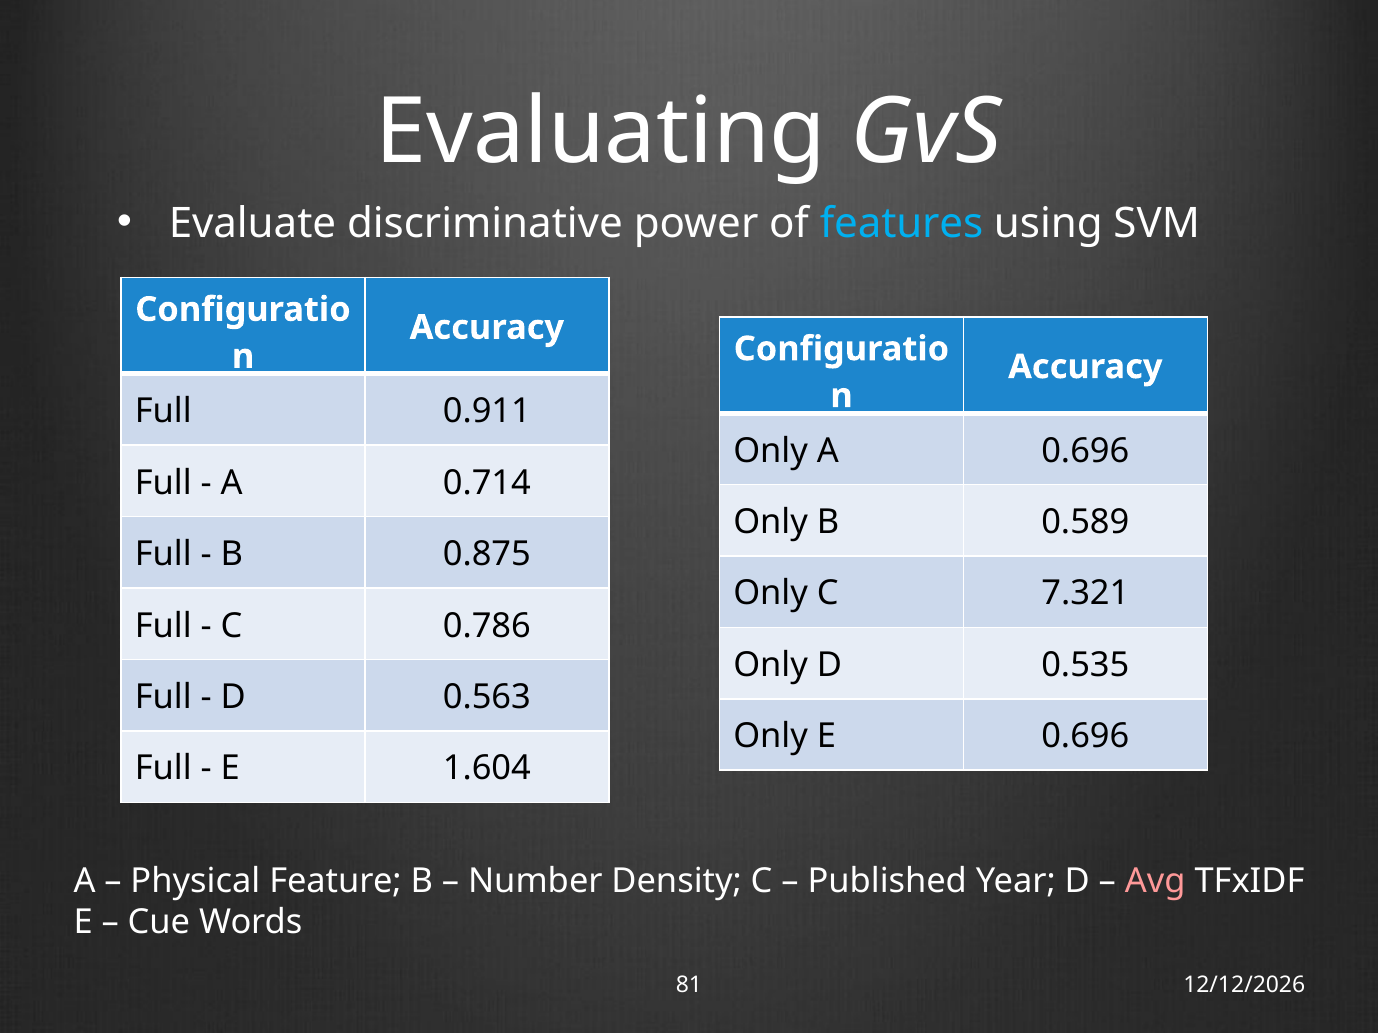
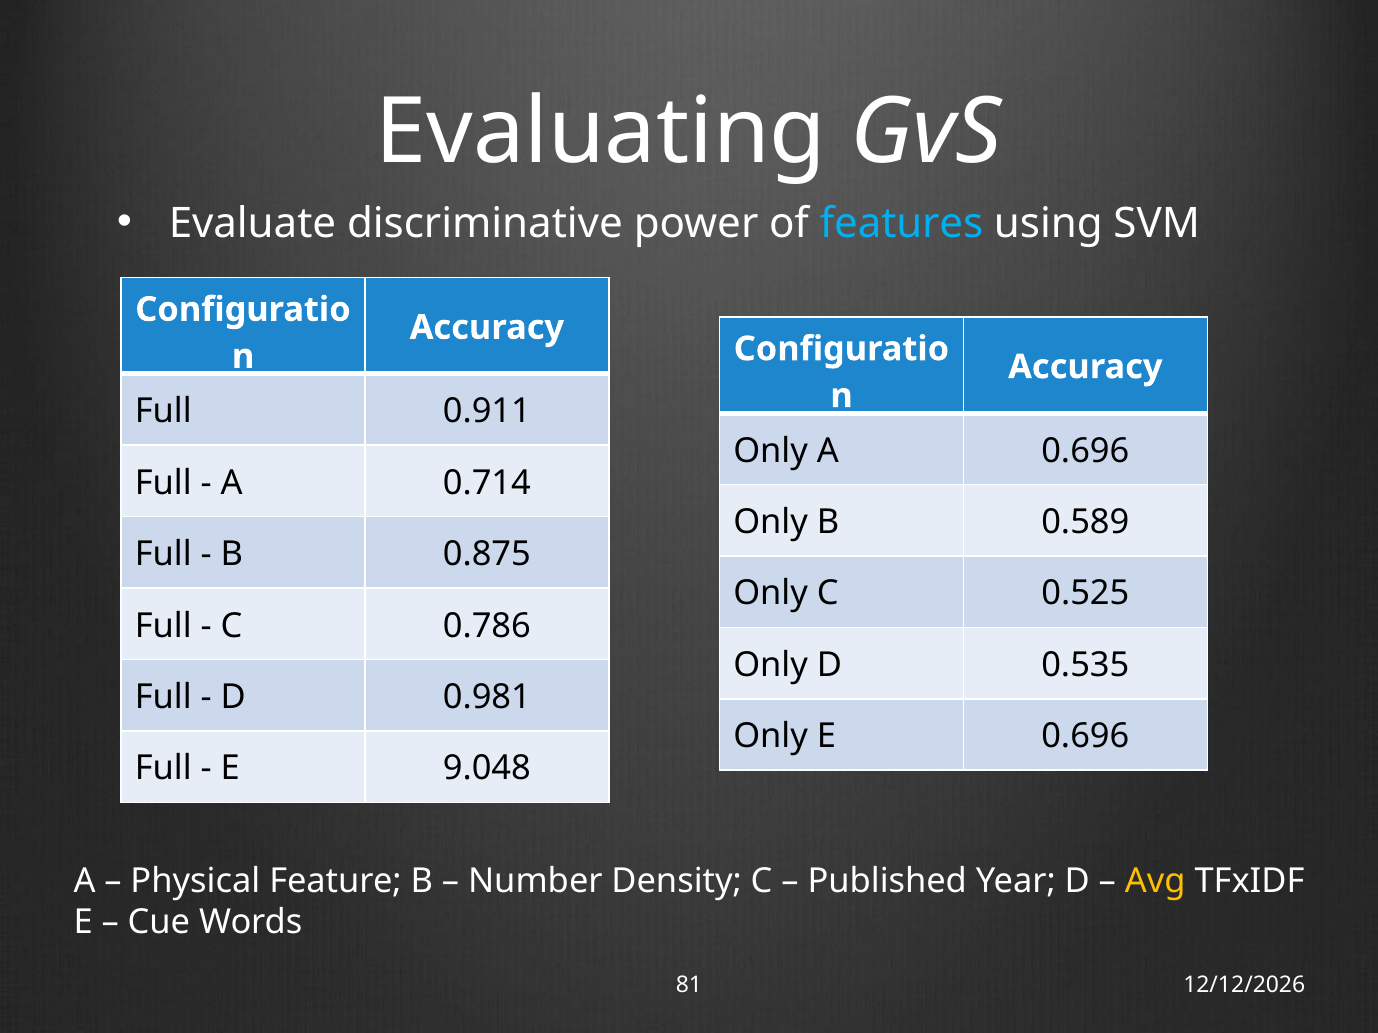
7.321: 7.321 -> 0.525
0.563: 0.563 -> 0.981
1.604: 1.604 -> 9.048
Avg colour: pink -> yellow
